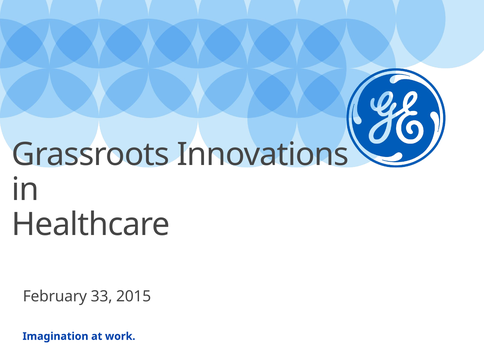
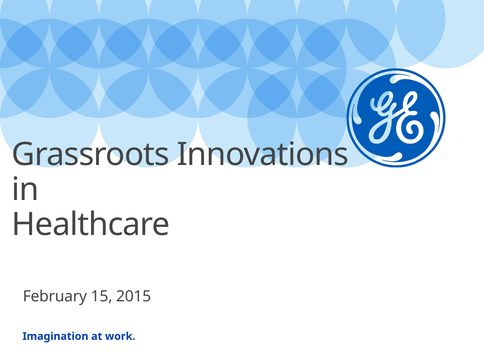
33: 33 -> 15
